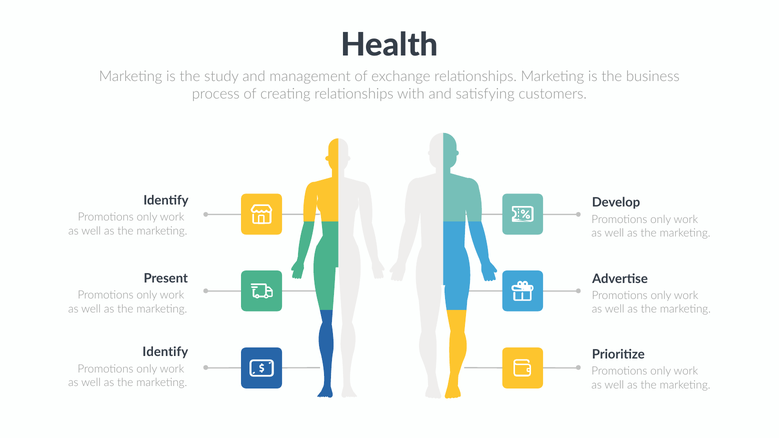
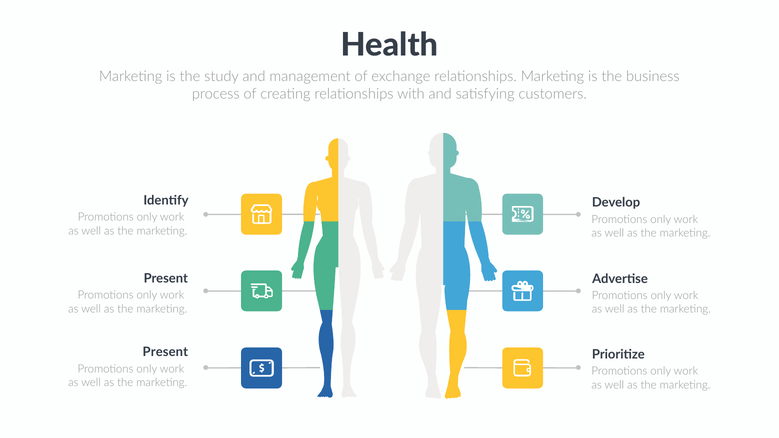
Identify at (165, 352): Identify -> Present
